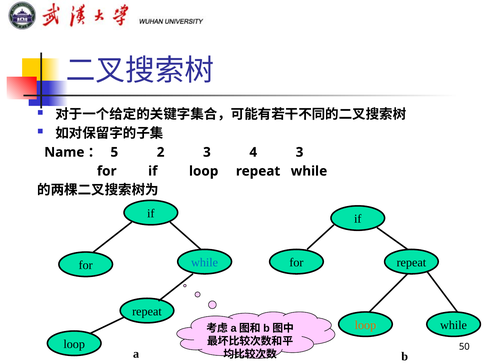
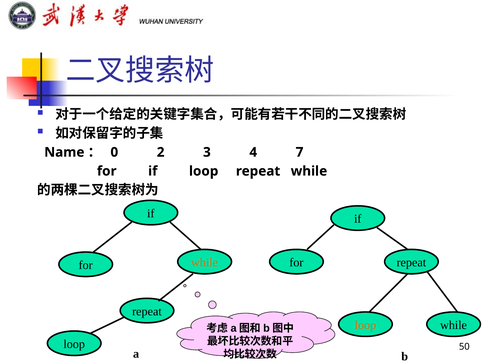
5: 5 -> 0
4 3: 3 -> 7
while at (205, 262) colour: blue -> orange
